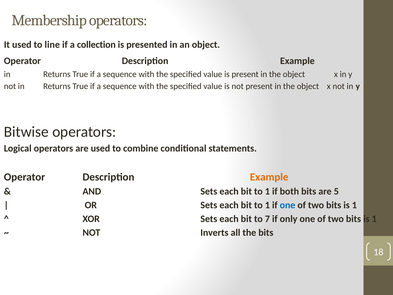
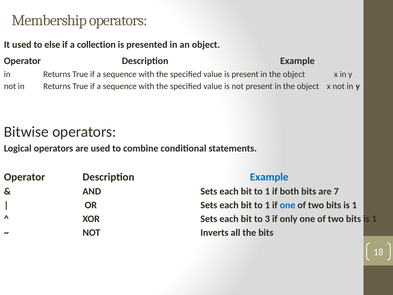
line: line -> else
Example at (269, 177) colour: orange -> blue
5: 5 -> 7
7: 7 -> 3
